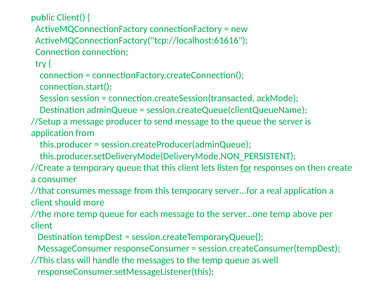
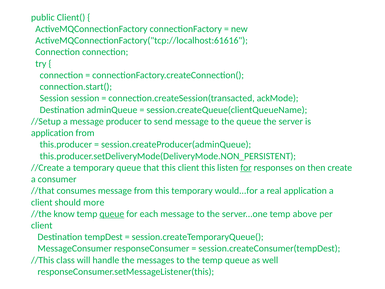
client lets: lets -> this
server...for: server...for -> would...for
//the more: more -> know
queue at (112, 214) underline: none -> present
